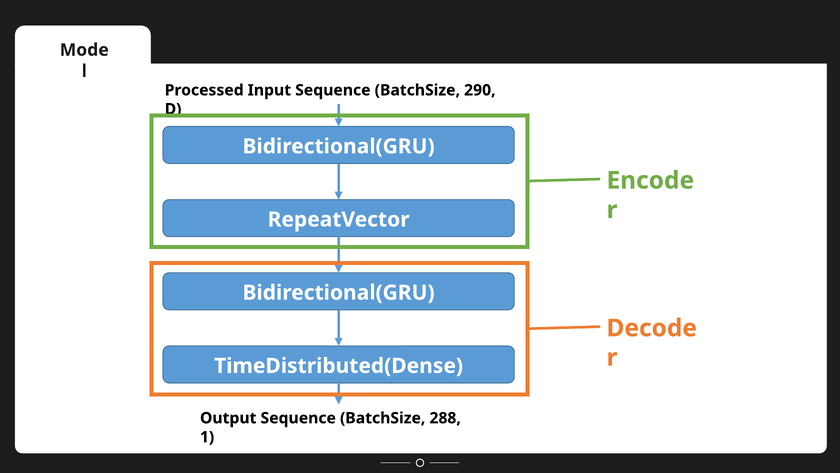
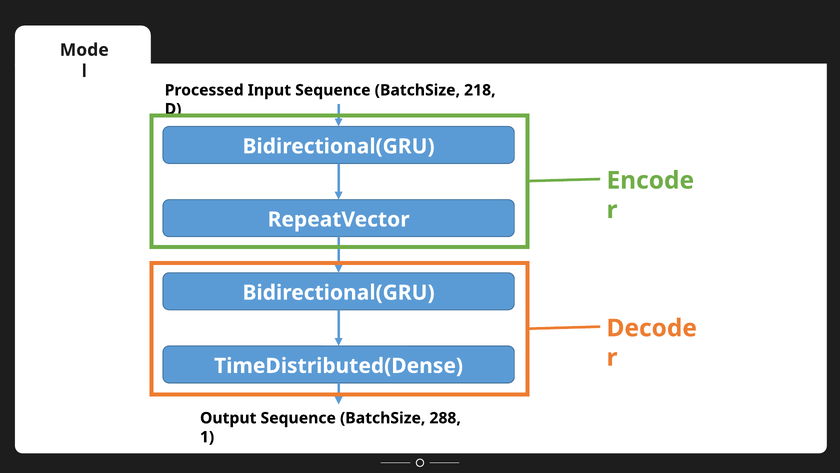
290: 290 -> 218
